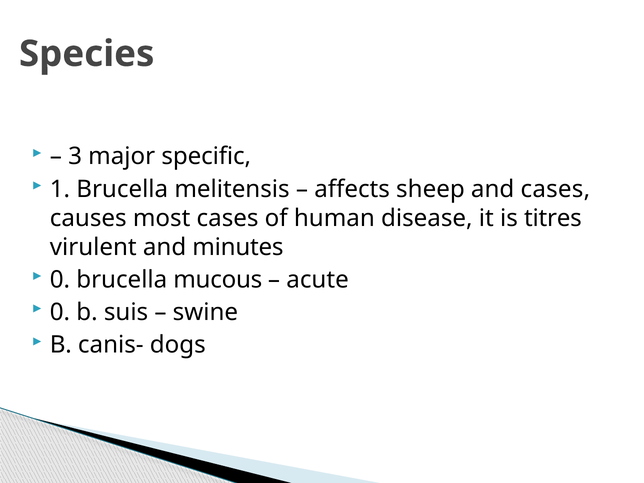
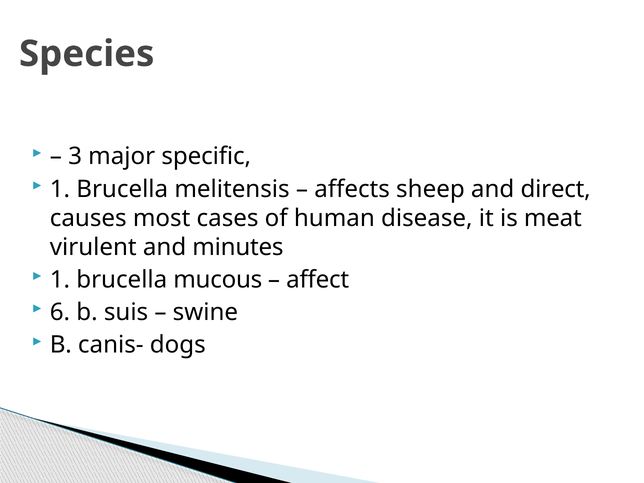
and cases: cases -> direct
titres: titres -> meat
0 at (60, 280): 0 -> 1
acute: acute -> affect
0 at (60, 312): 0 -> 6
